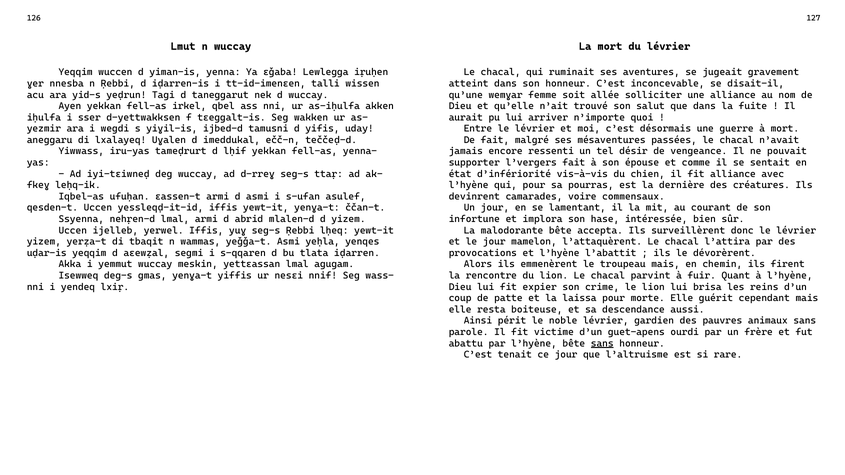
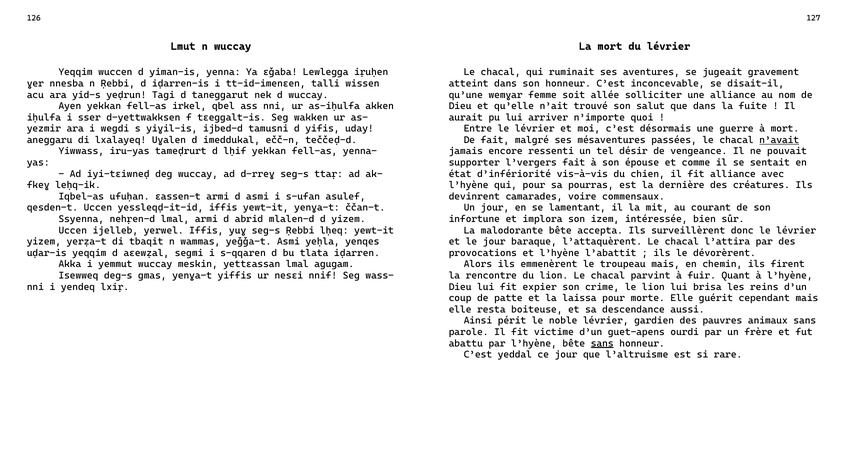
n’avait underline: none -> present
hase: hase -> izem
mamelon: mamelon -> baraque
tenait: tenait -> yeddal
